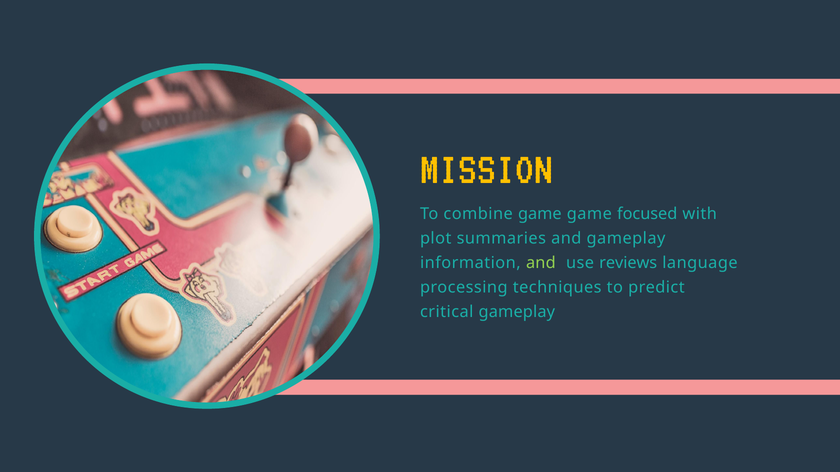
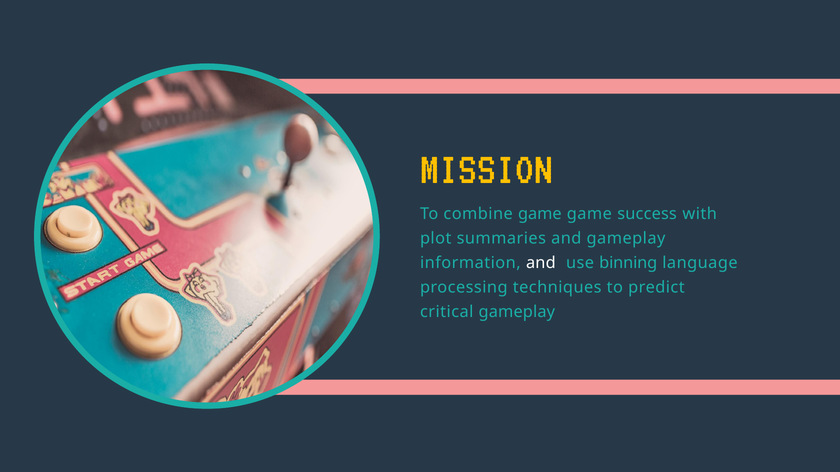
focused: focused -> success
and at (541, 263) colour: light green -> white
reviews: reviews -> binning
